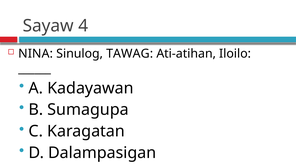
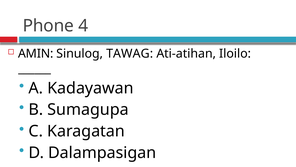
Sayaw: Sayaw -> Phone
NINA: NINA -> AMIN
